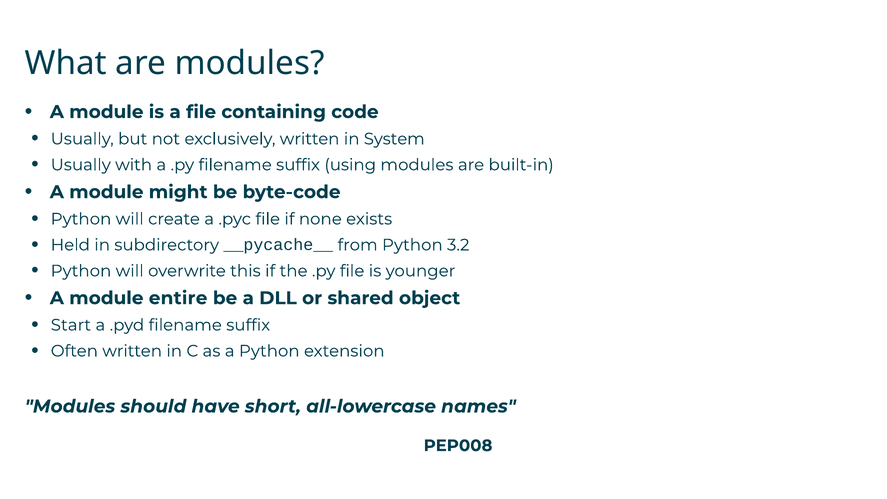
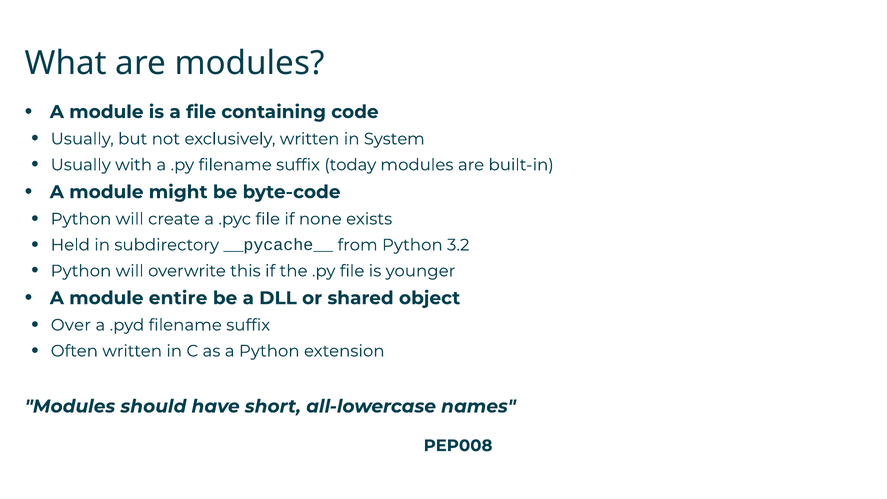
using: using -> today
Start: Start -> Over
